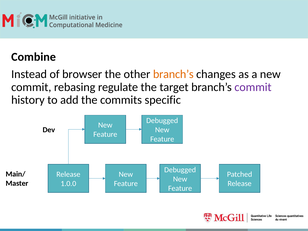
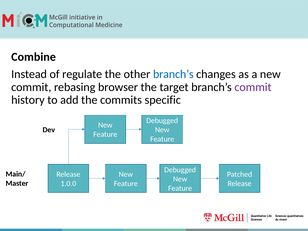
browser: browser -> regulate
branch’s at (173, 74) colour: orange -> blue
regulate: regulate -> browser
